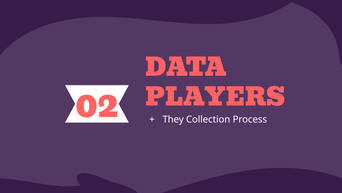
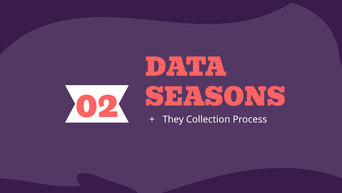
PLAYERS: PLAYERS -> SEASONS
